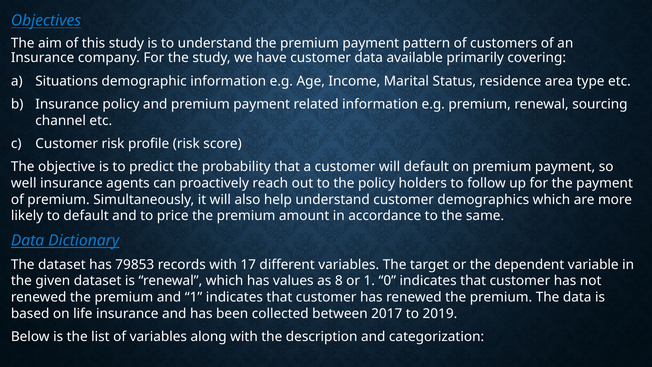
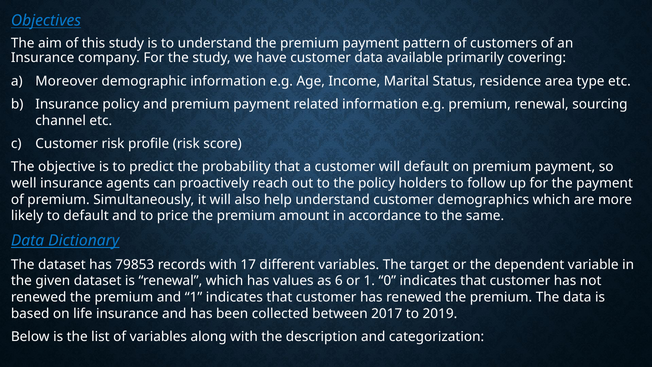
Situations: Situations -> Moreover
8: 8 -> 6
